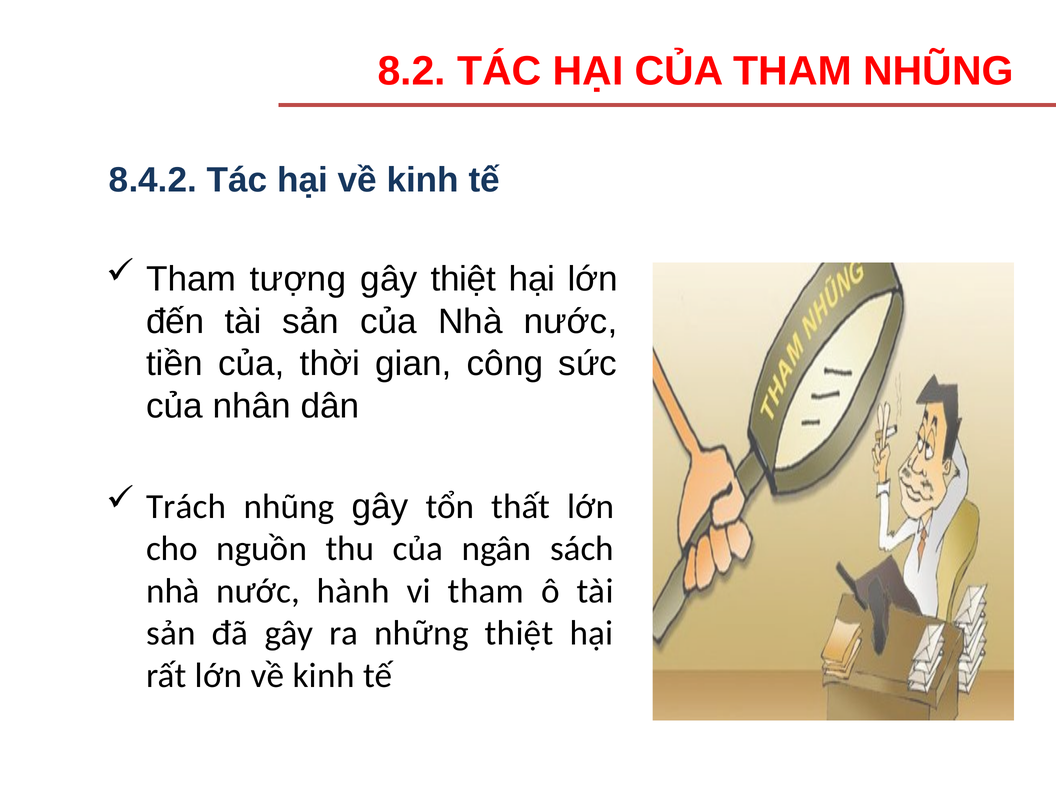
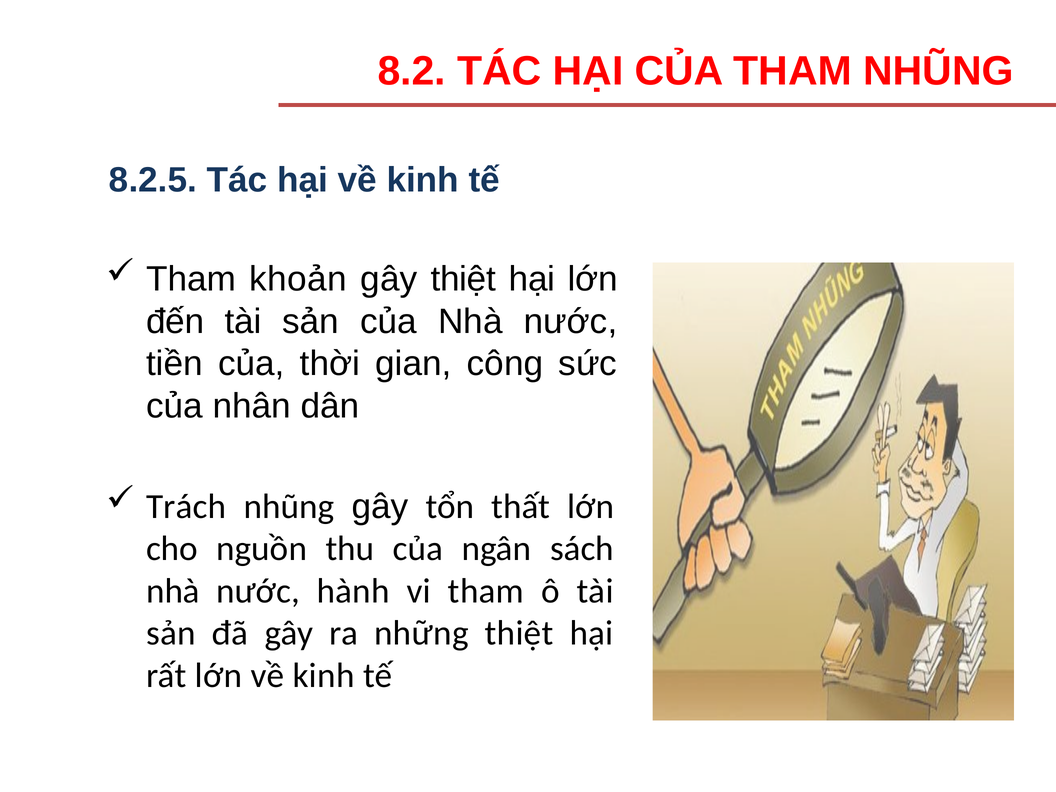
8.4.2: 8.4.2 -> 8.2.5
tượng: tượng -> khoản
